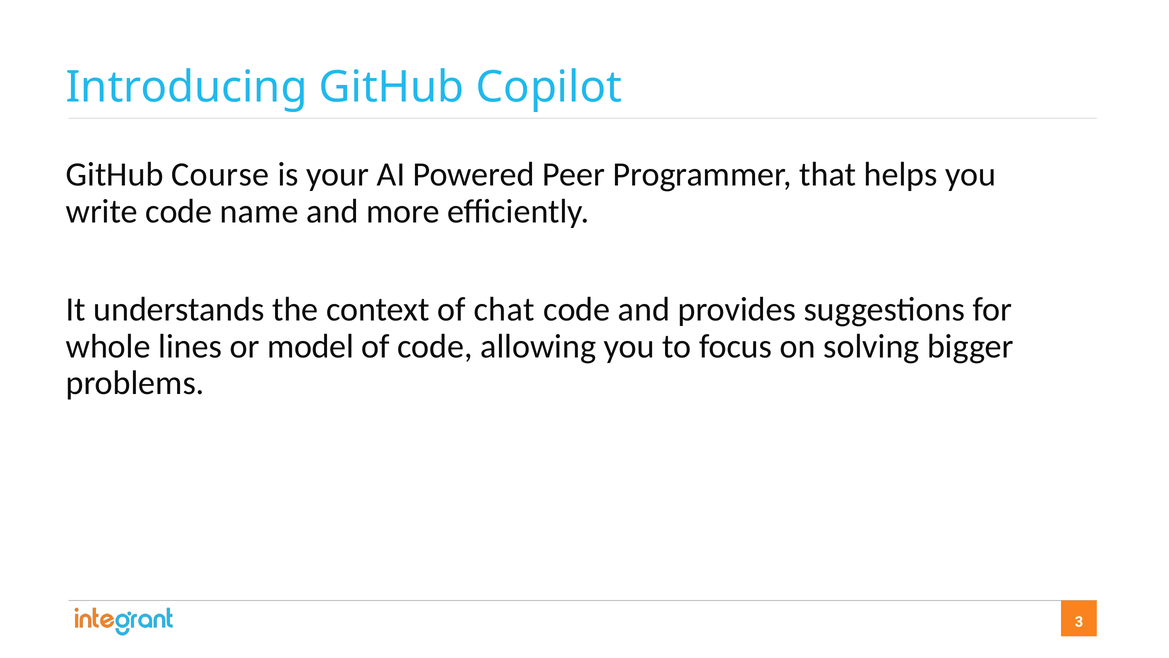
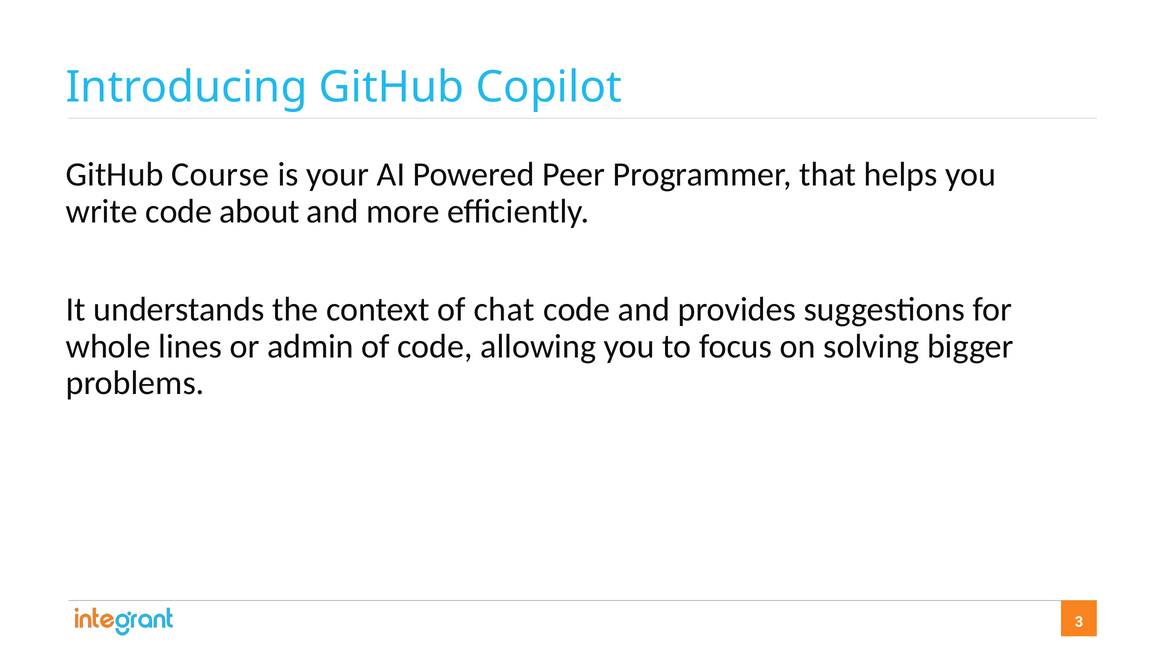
name: name -> about
model: model -> admin
